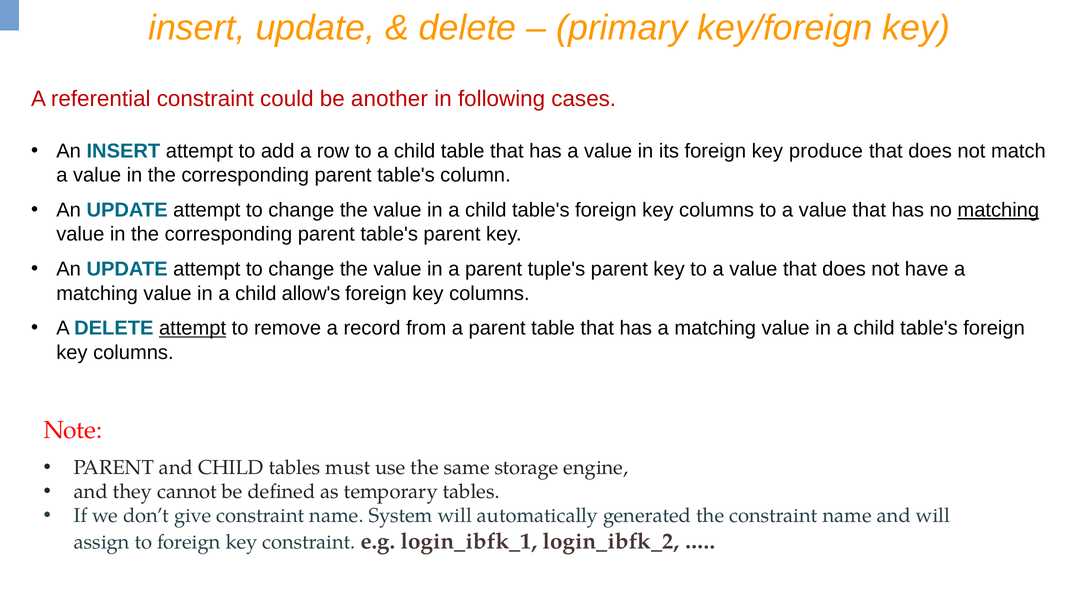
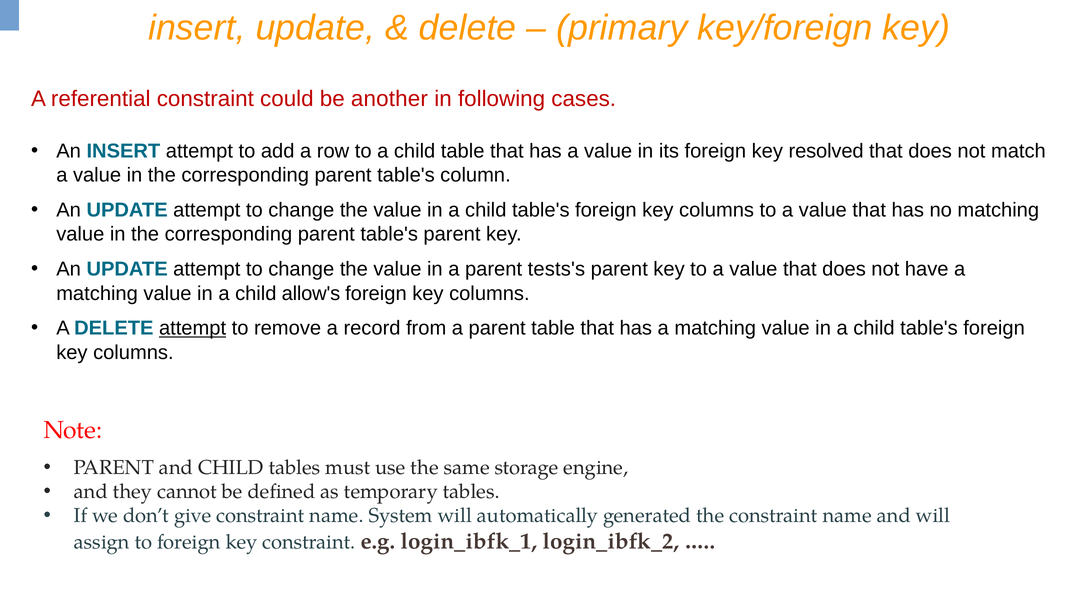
produce: produce -> resolved
matching at (998, 210) underline: present -> none
tuple's: tuple's -> tests's
